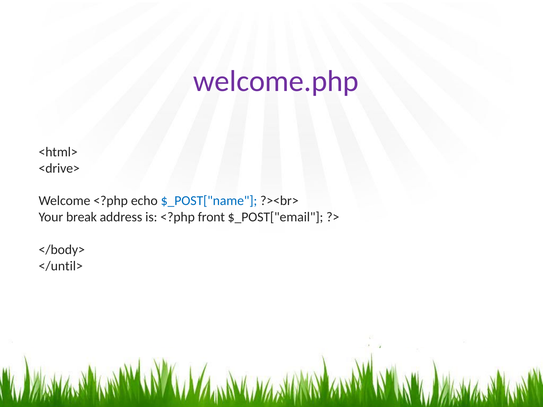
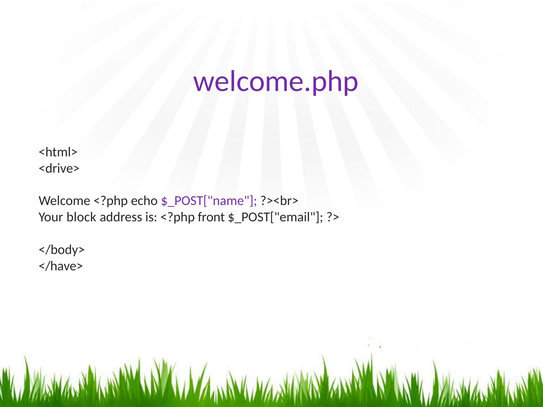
$_POST["name colour: blue -> purple
break: break -> block
</until>: </until> -> </have>
